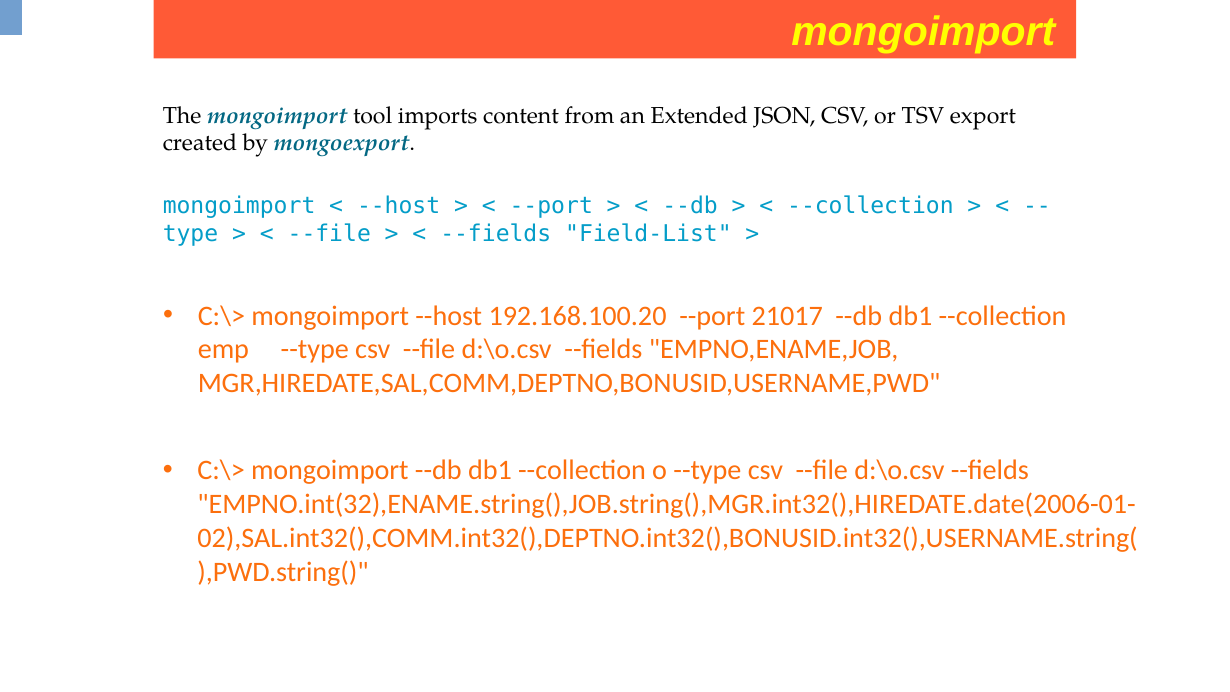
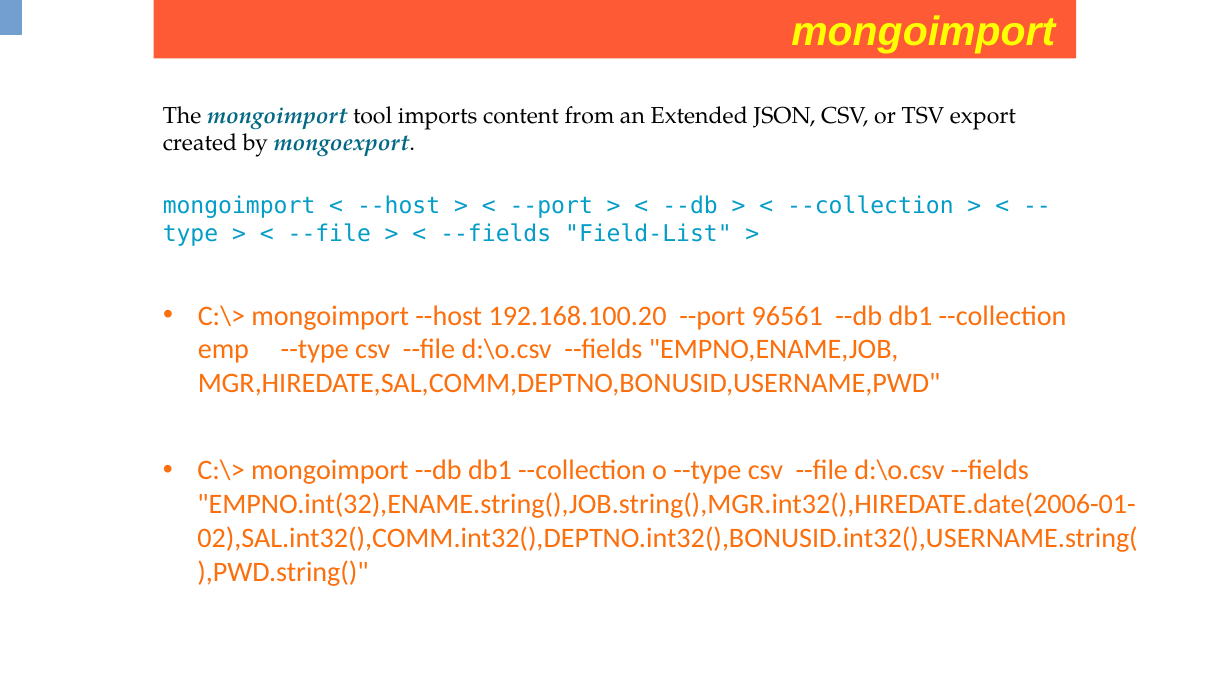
21017: 21017 -> 96561
